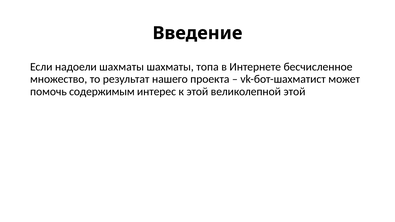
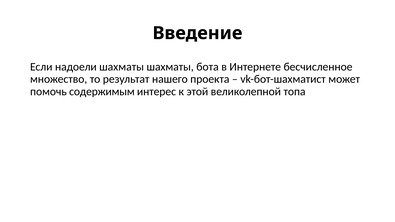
топа: топа -> бота
великолепной этой: этой -> топа
